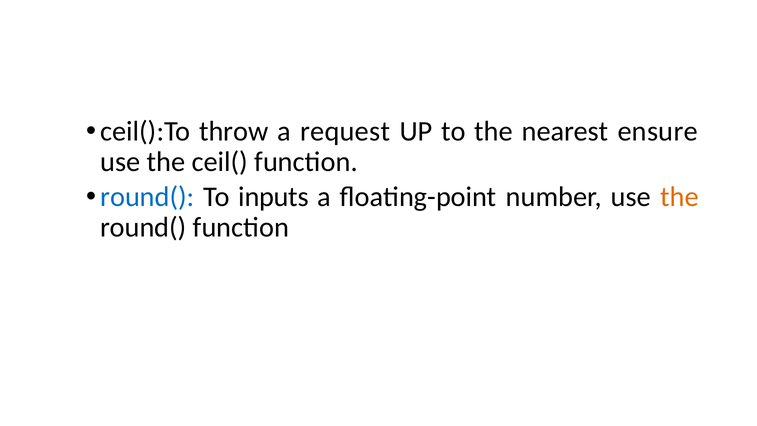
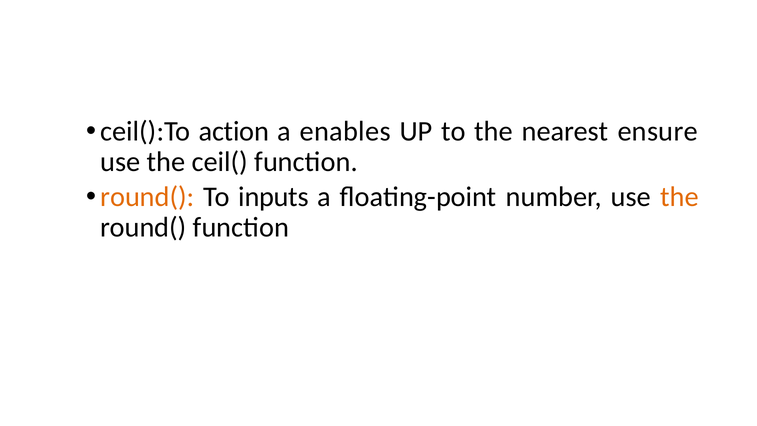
throw: throw -> action
request: request -> enables
round( at (147, 197) colour: blue -> orange
